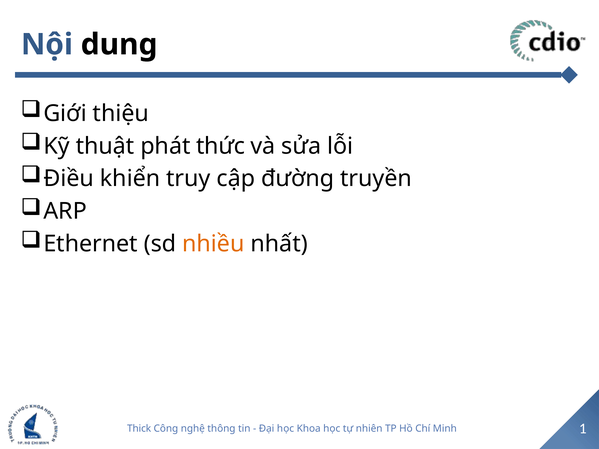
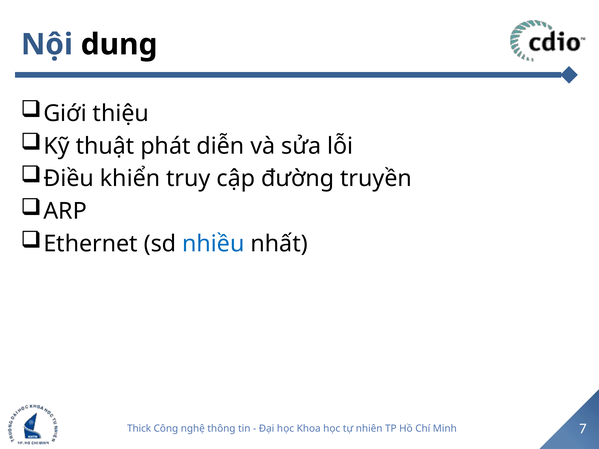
thức: thức -> diễn
nhiều colour: orange -> blue
1: 1 -> 7
